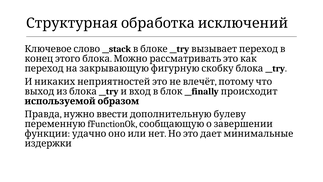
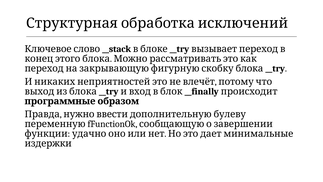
используемой: используемой -> программные
